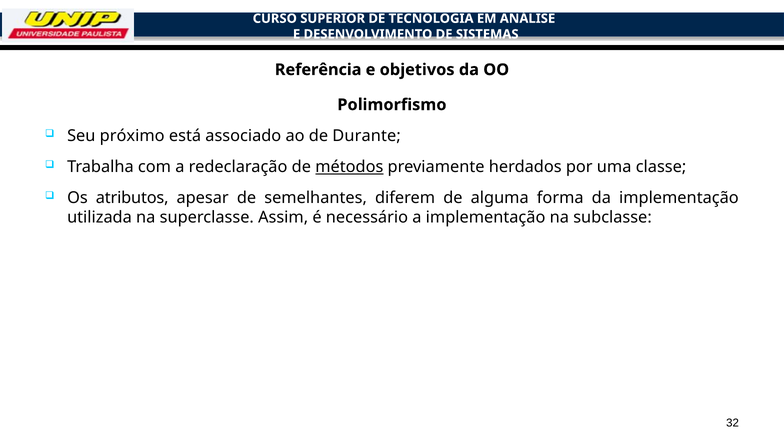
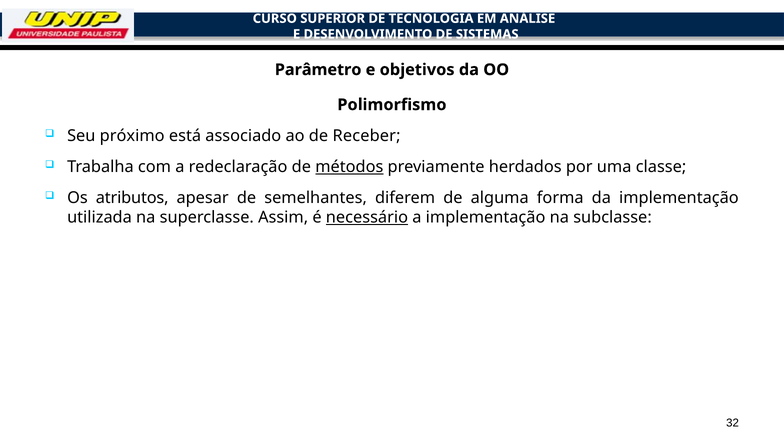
Referência: Referência -> Parâmetro
Durante: Durante -> Receber
necessário underline: none -> present
